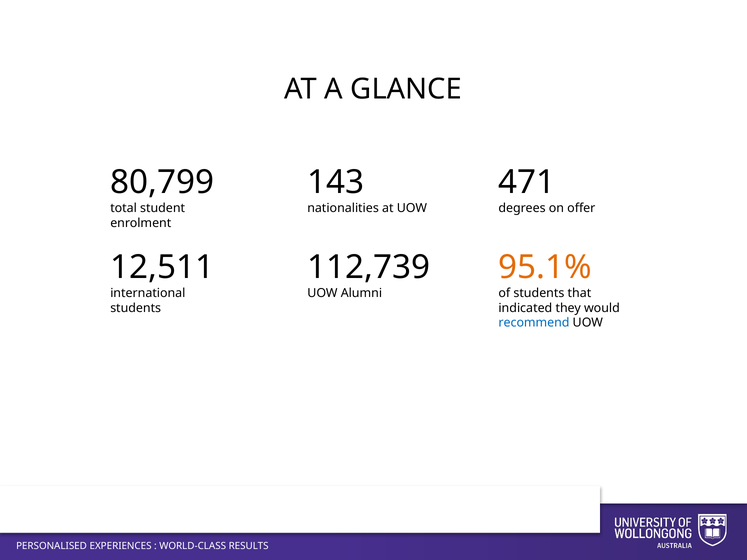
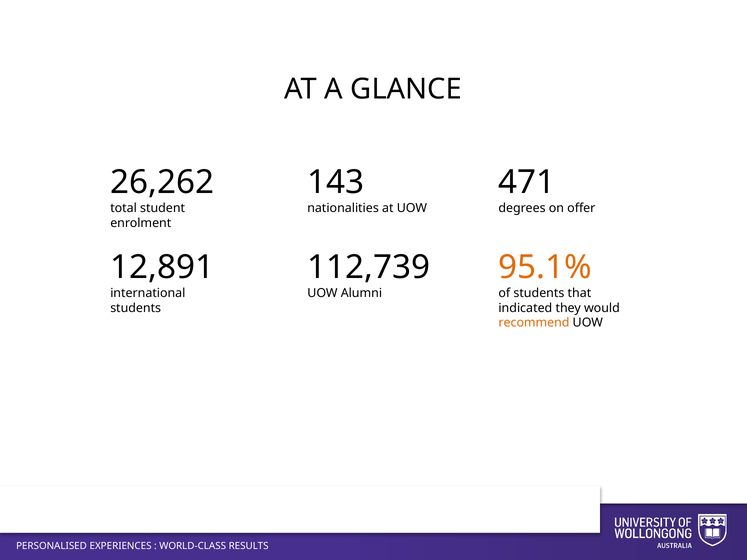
80,799: 80,799 -> 26,262
12,511: 12,511 -> 12,891
recommend colour: blue -> orange
